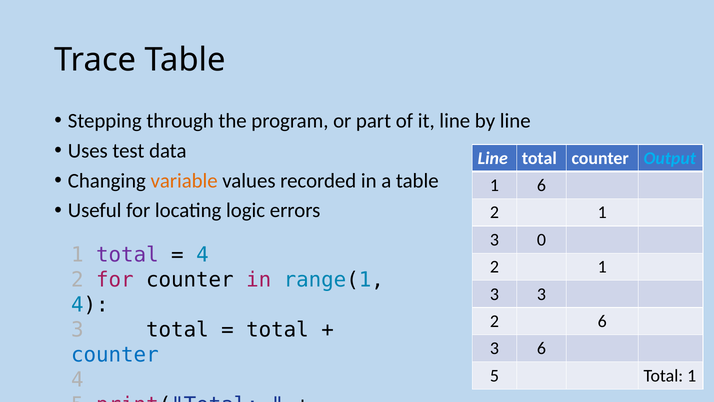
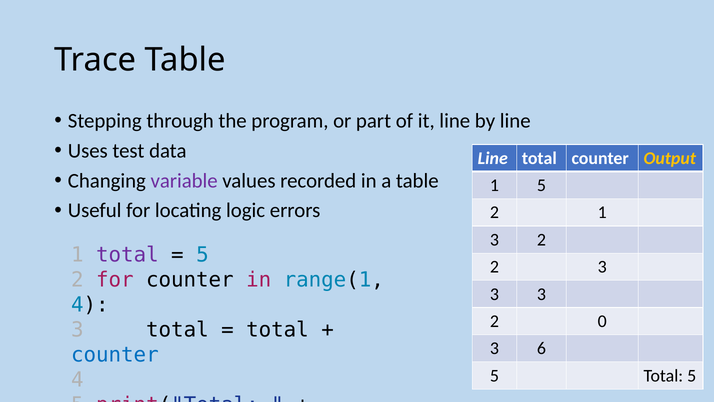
Output colour: light blue -> yellow
variable colour: orange -> purple
1 6: 6 -> 5
0 at (541, 240): 0 -> 2
4 at (202, 255): 4 -> 5
1 at (602, 267): 1 -> 3
2 6: 6 -> 0
Total 1: 1 -> 5
